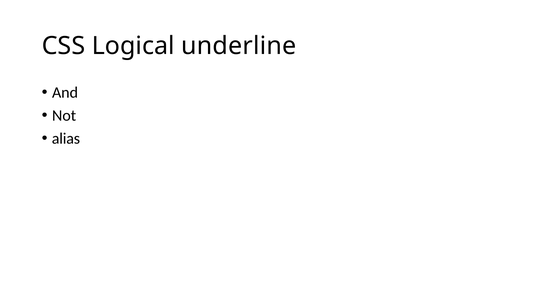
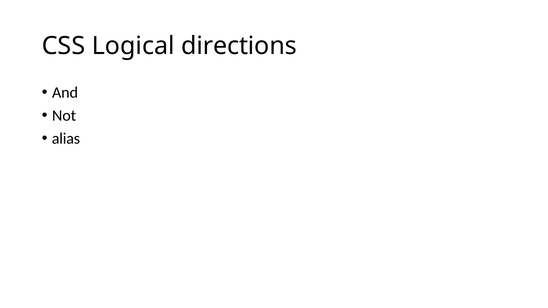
underline: underline -> directions
